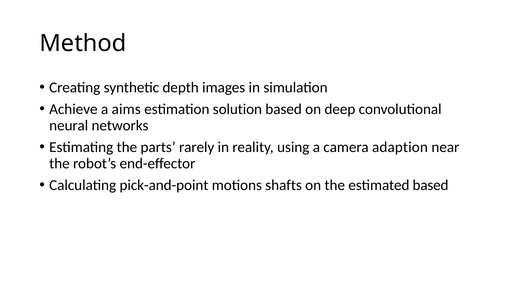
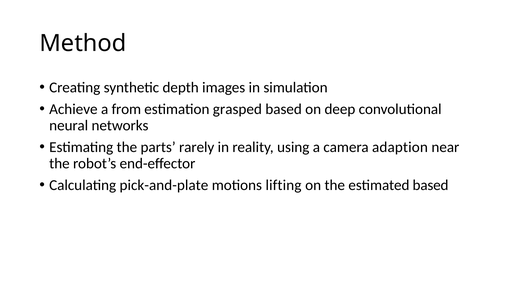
aims: aims -> from
solution: solution -> grasped
pick-and-point: pick-and-point -> pick-and-plate
shafts: shafts -> lifting
